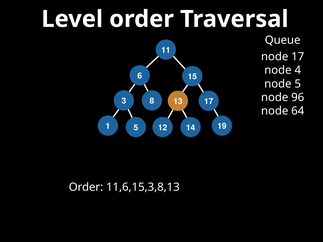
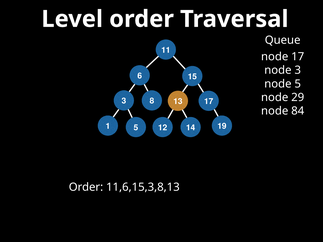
node 4: 4 -> 3
96: 96 -> 29
64: 64 -> 84
